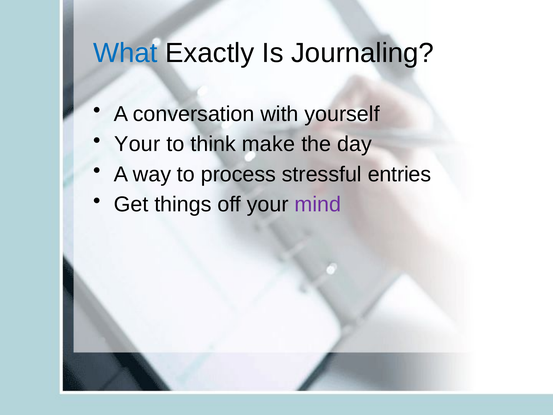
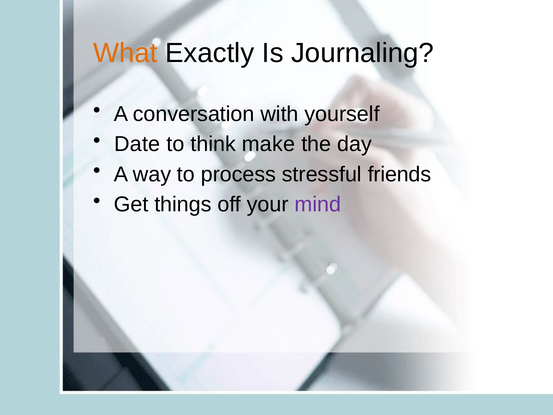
What colour: blue -> orange
Your at (137, 144): Your -> Date
entries: entries -> friends
